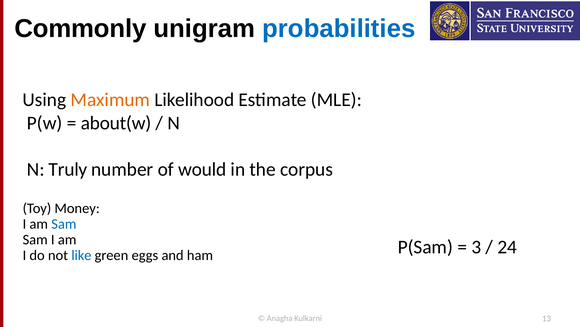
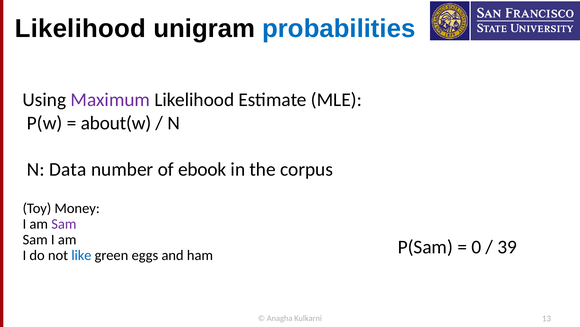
Commonly at (80, 29): Commonly -> Likelihood
Maximum colour: orange -> purple
Truly: Truly -> Data
would: would -> ebook
Sam at (64, 224) colour: blue -> purple
3: 3 -> 0
24: 24 -> 39
